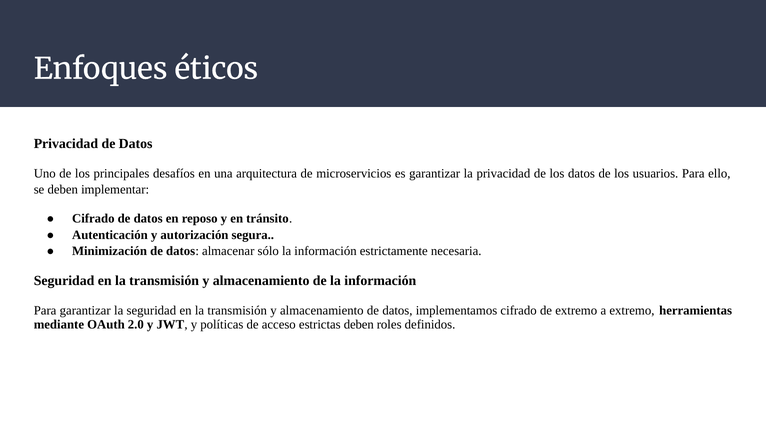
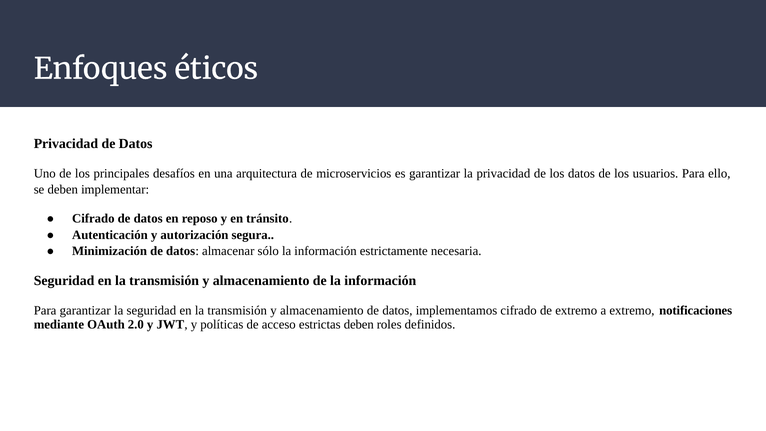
herramientas: herramientas -> notificaciones
